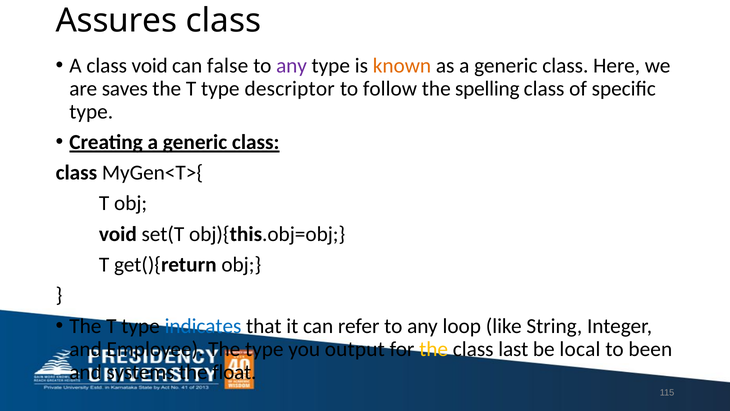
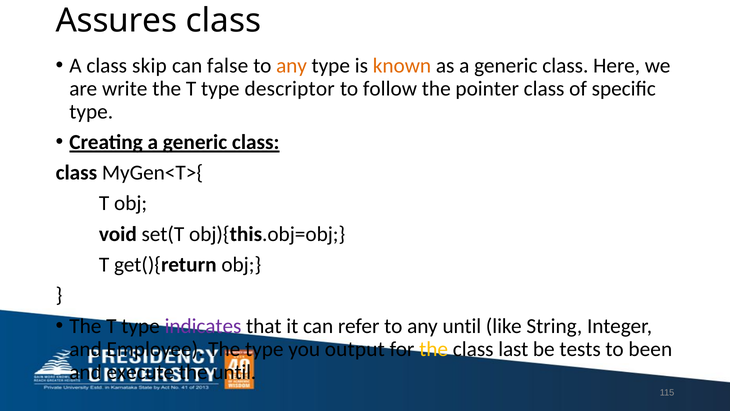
class void: void -> skip
any at (292, 65) colour: purple -> orange
saves: saves -> write
spelling: spelling -> pointer
indicates colour: blue -> purple
any loop: loop -> until
local: local -> tests
systems: systems -> execute
the float: float -> until
